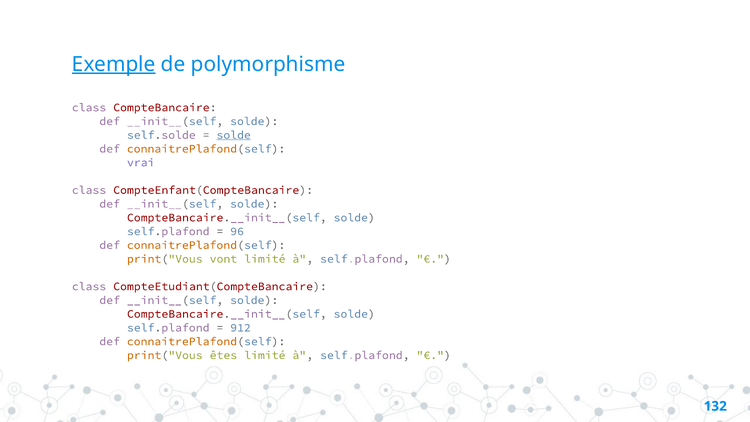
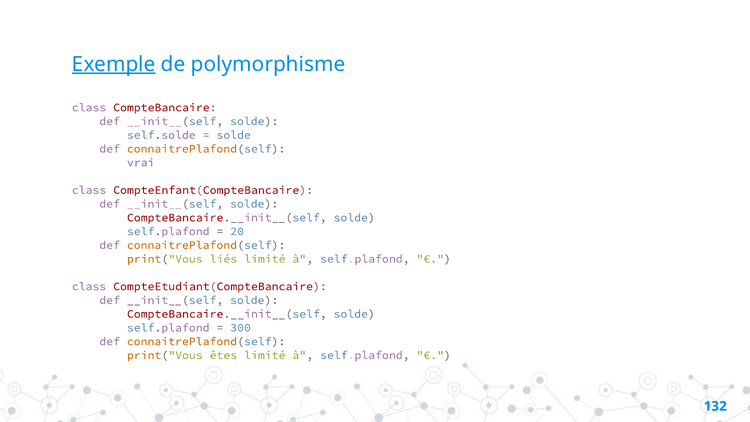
solde at (234, 135) underline: present -> none
96: 96 -> 20
vont: vont -> liés
912: 912 -> 300
